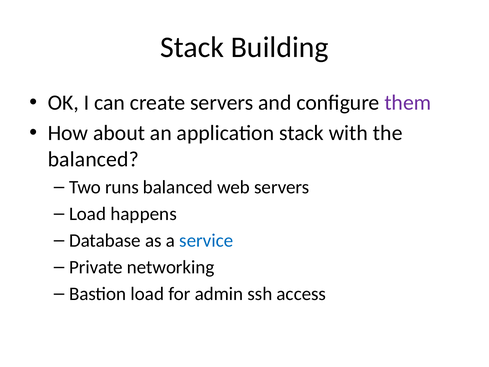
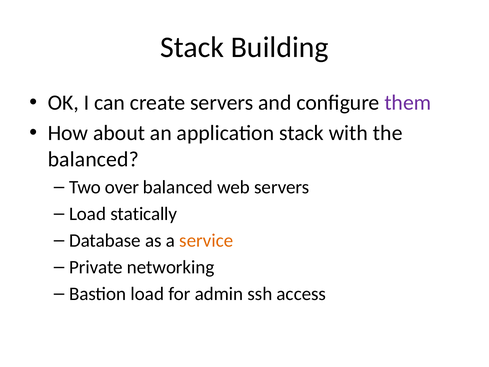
runs: runs -> over
happens: happens -> statically
service colour: blue -> orange
